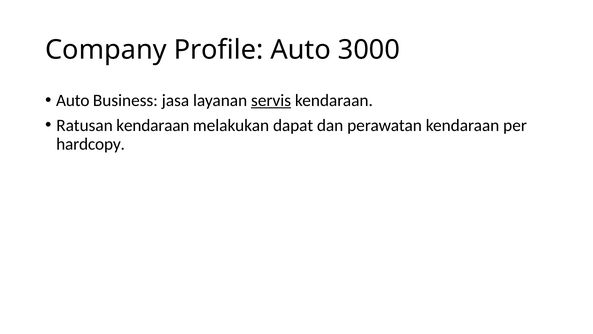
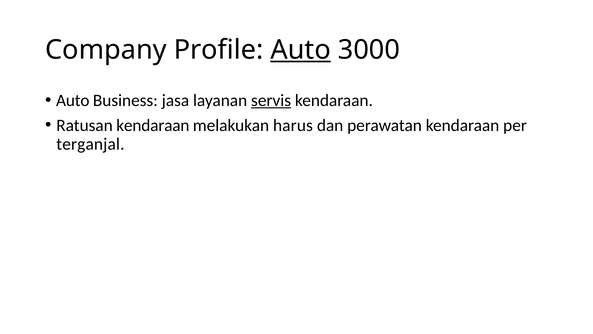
Auto at (301, 50) underline: none -> present
dapat: dapat -> harus
hardcopy: hardcopy -> terganjal
